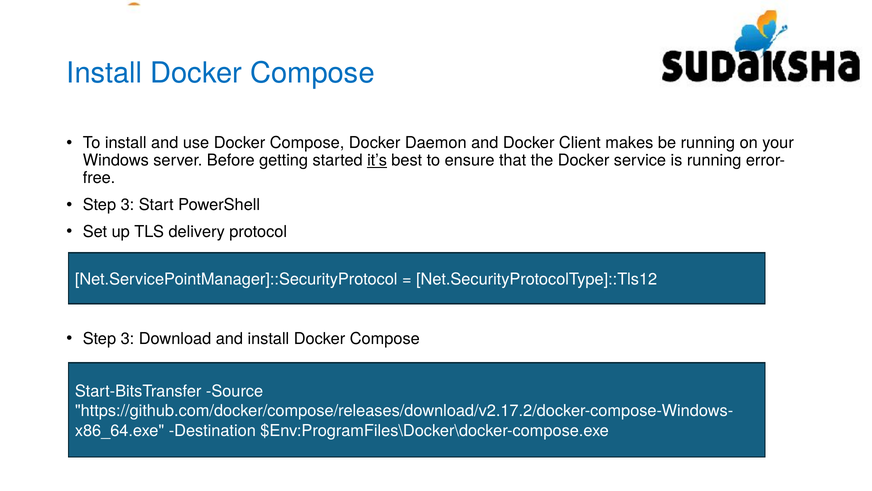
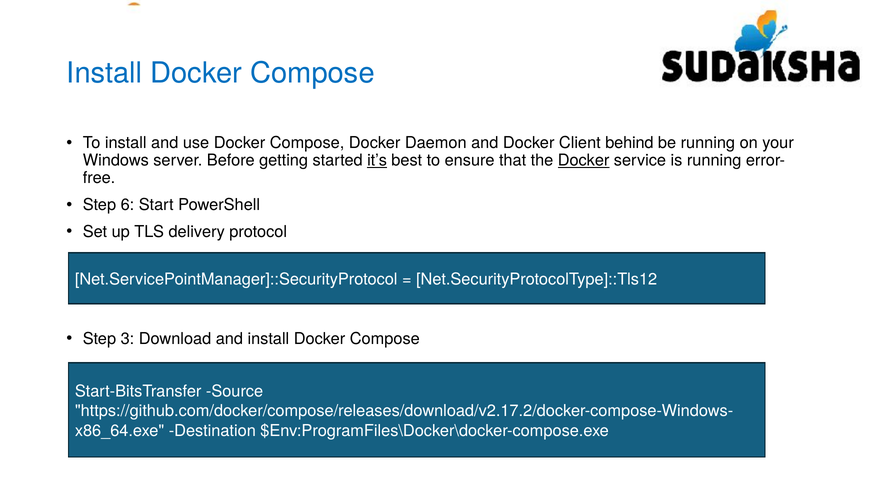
makes: makes -> behind
Docker at (584, 160) underline: none -> present
3 at (127, 205): 3 -> 6
